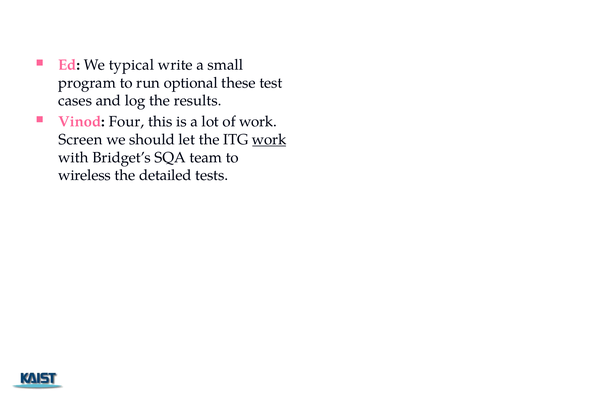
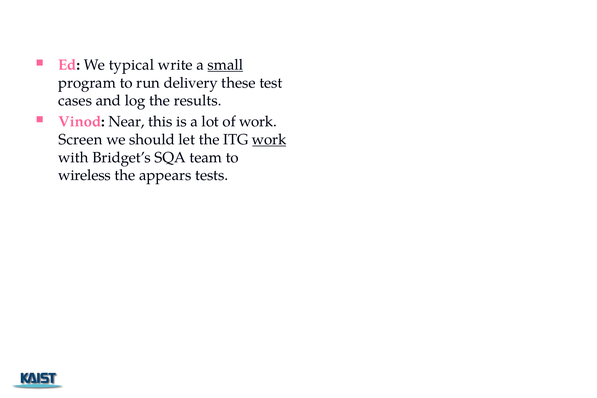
small underline: none -> present
optional: optional -> delivery
Four: Four -> Near
detailed: detailed -> appears
